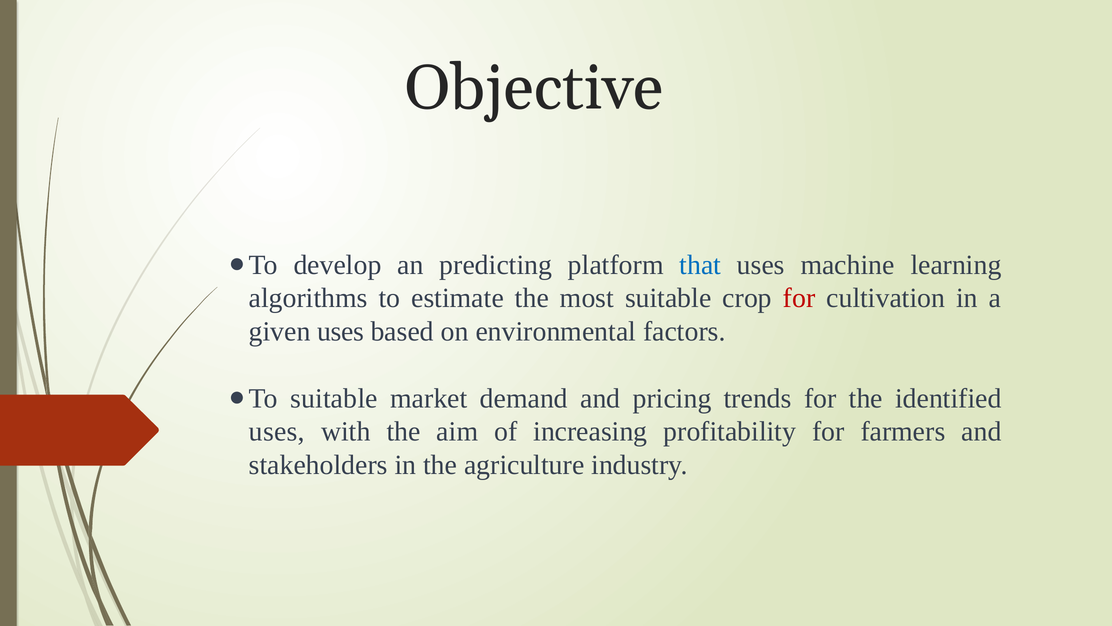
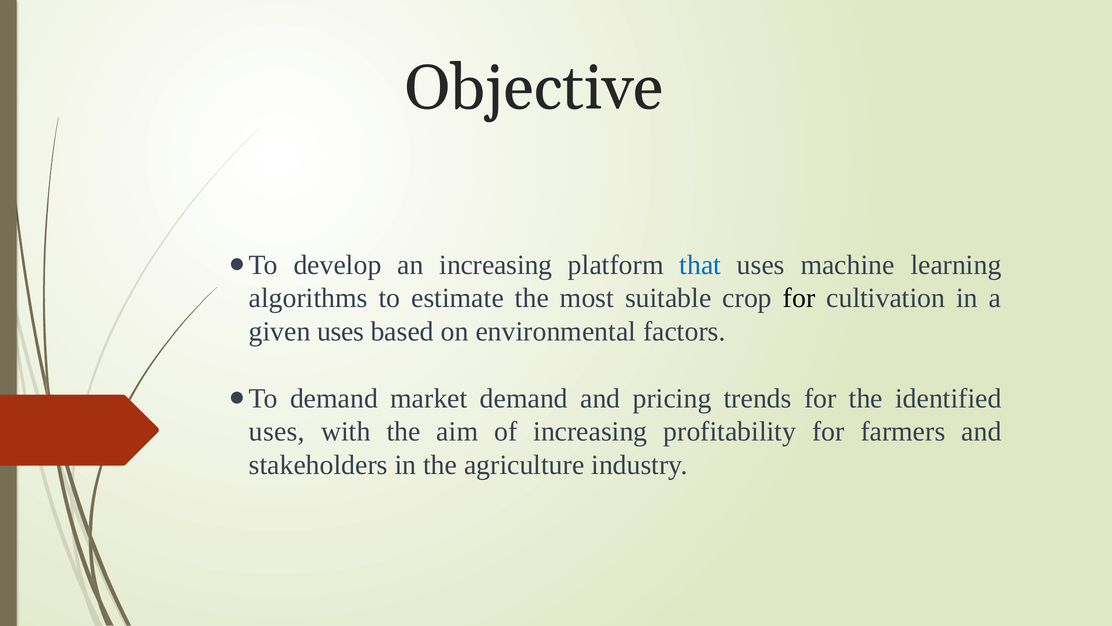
an predicting: predicting -> increasing
for at (799, 298) colour: red -> black
To suitable: suitable -> demand
